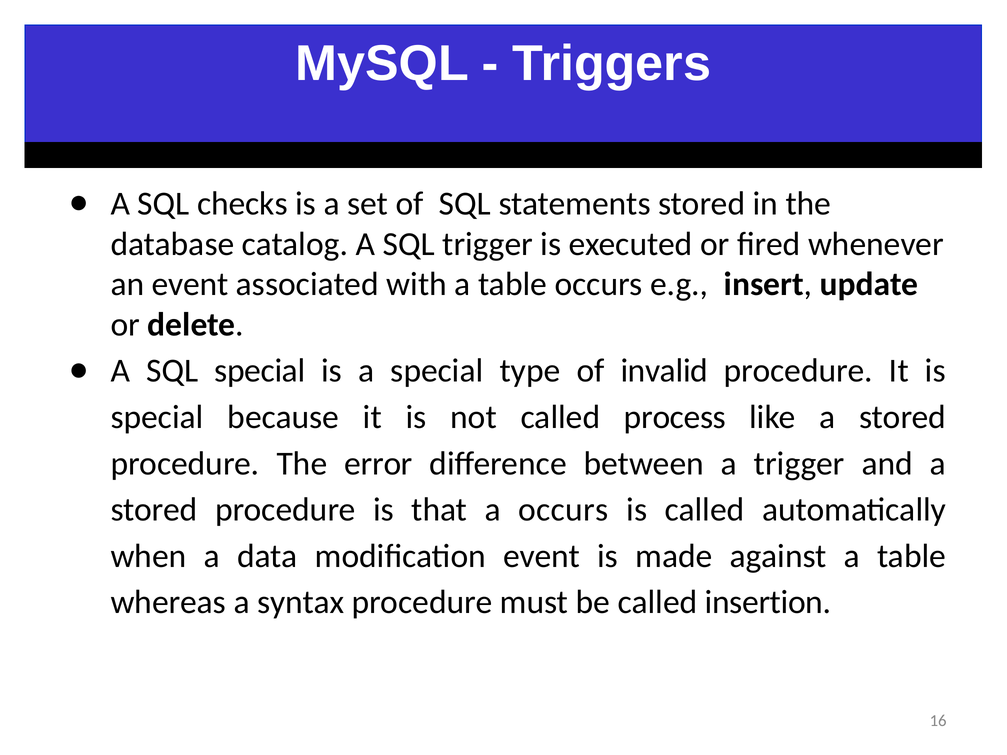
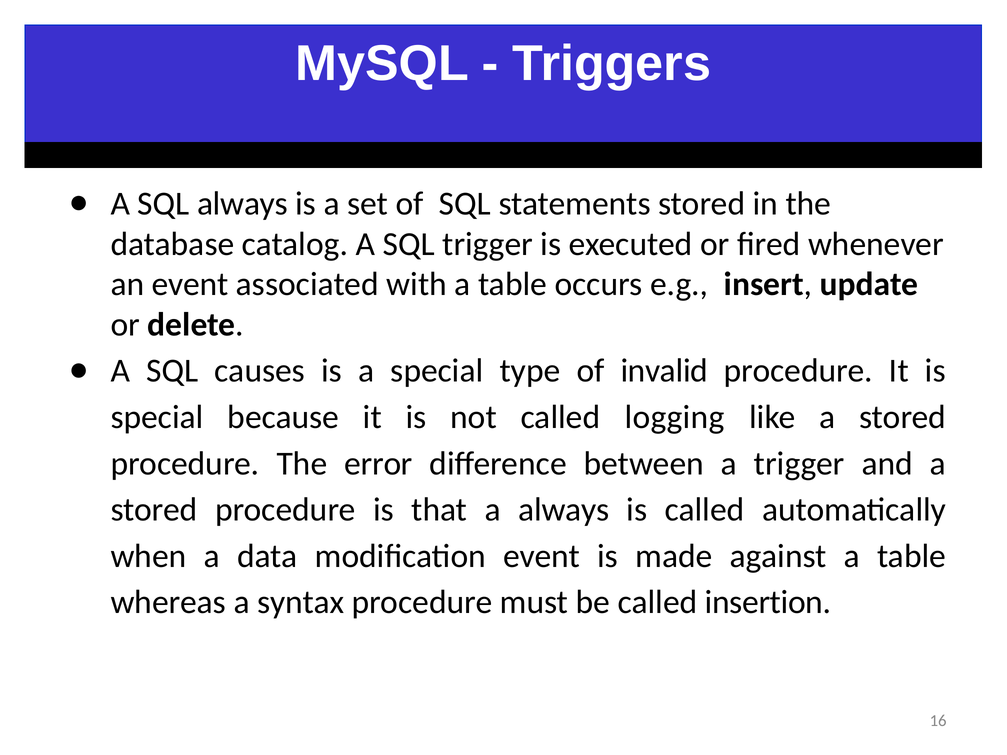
SQL checks: checks -> always
SQL special: special -> causes
process: process -> logging
a occurs: occurs -> always
